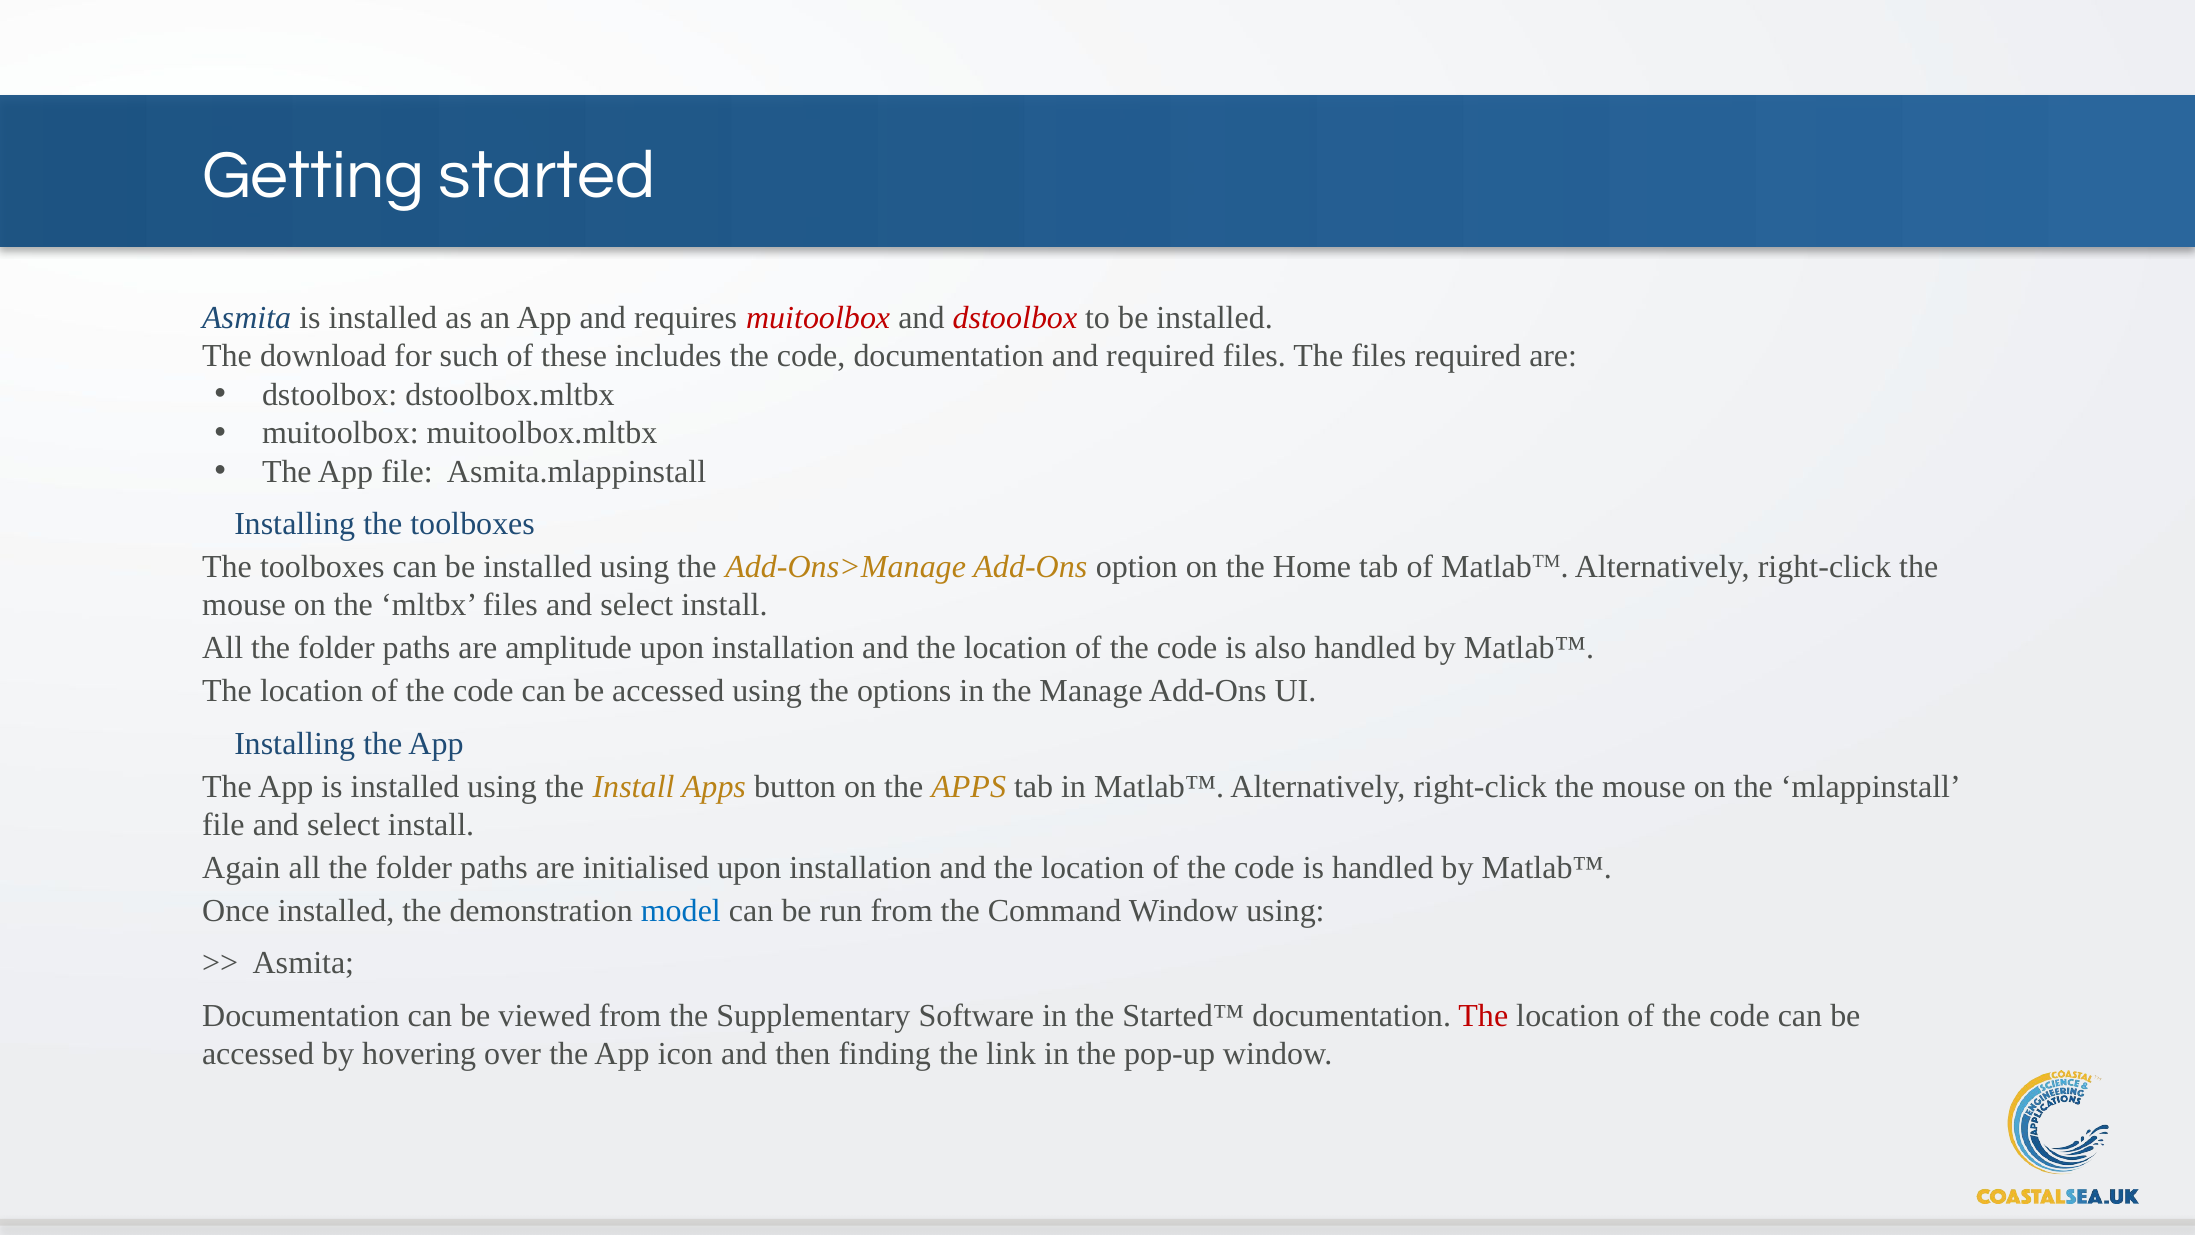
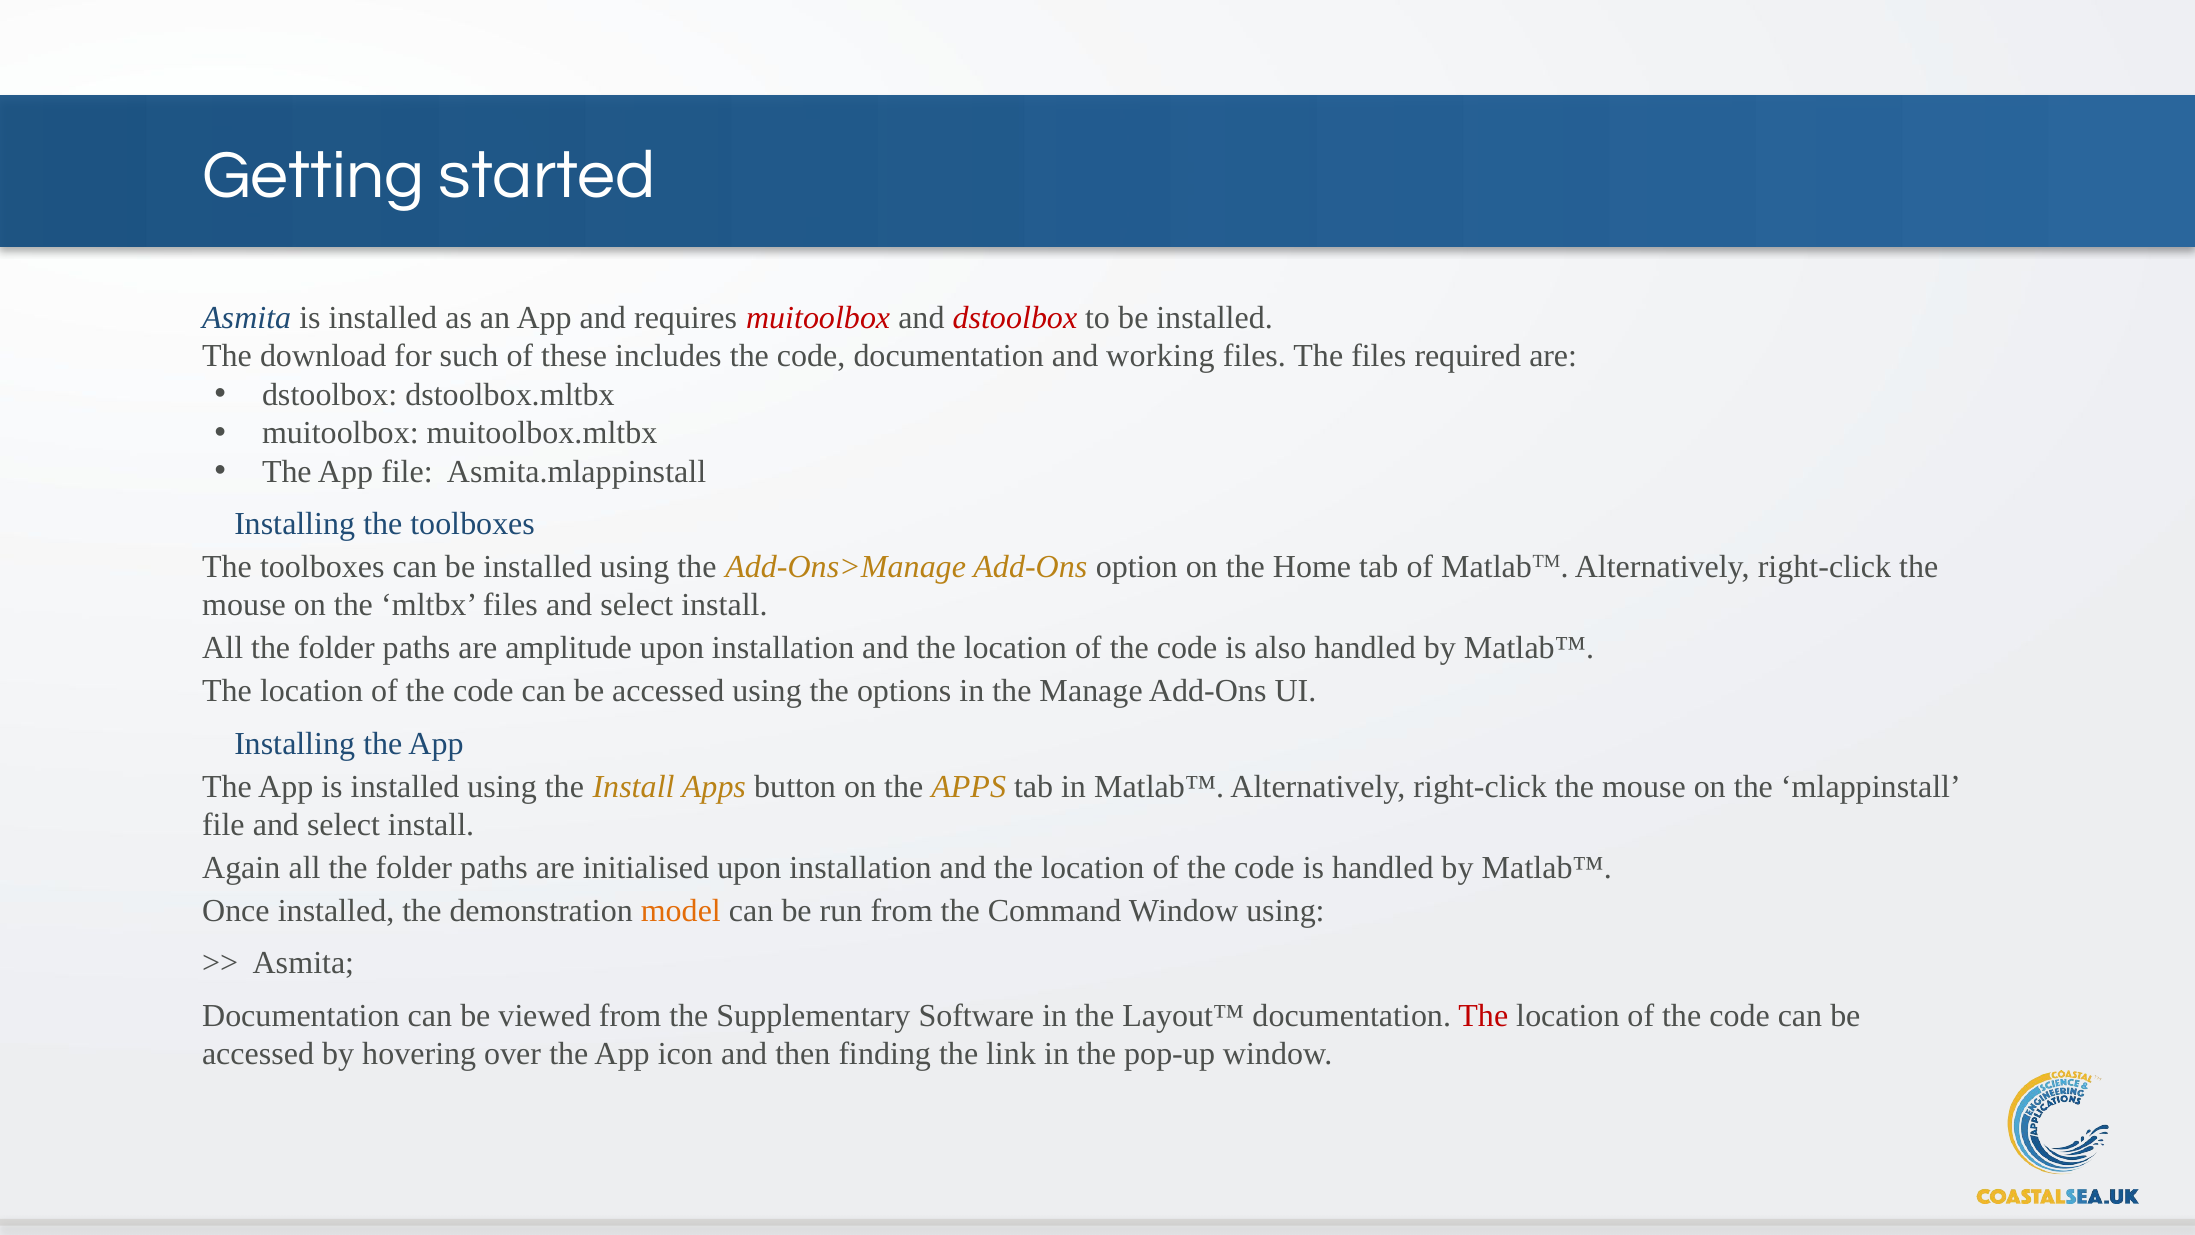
and required: required -> working
model colour: blue -> orange
Started™: Started™ -> Layout™
